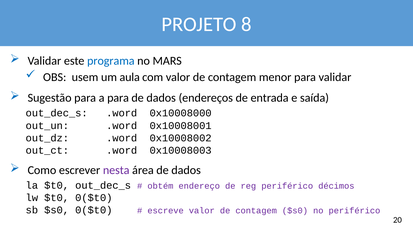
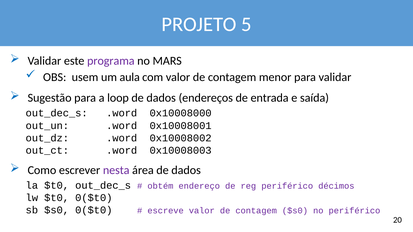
8: 8 -> 5
programa colour: blue -> purple
a para: para -> loop
